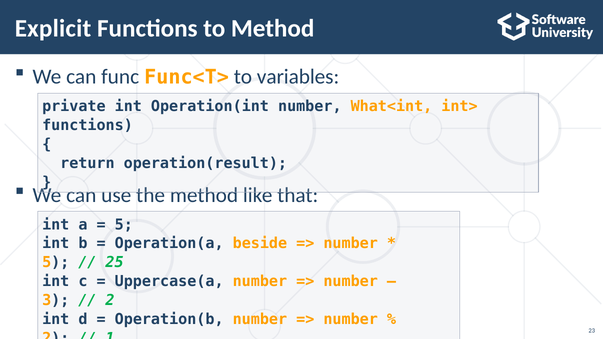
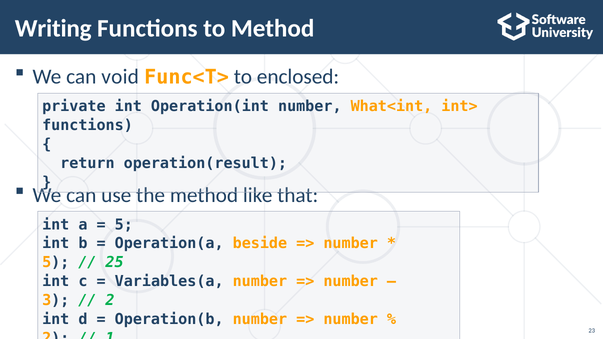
Explicit: Explicit -> Writing
func: func -> void
variables: variables -> enclosed
Uppercase(a: Uppercase(a -> Variables(a
